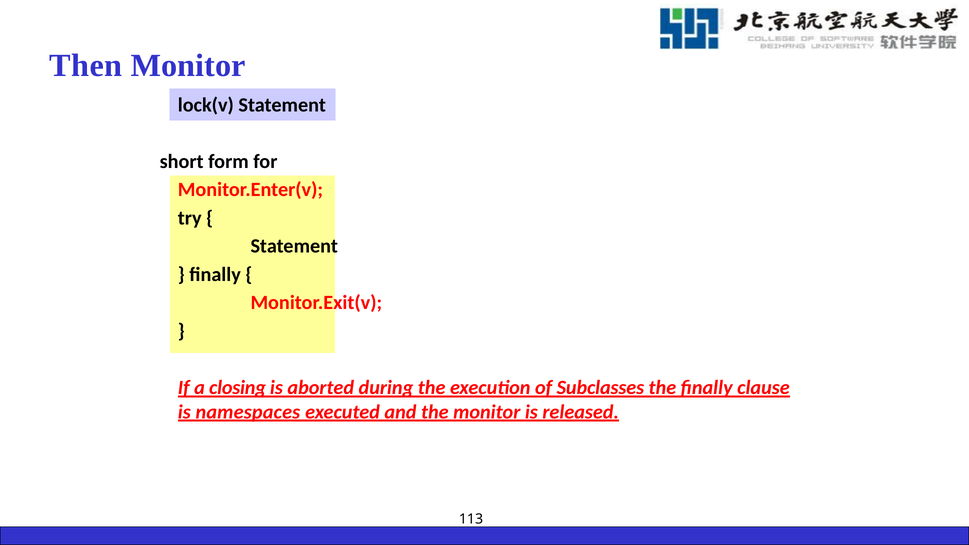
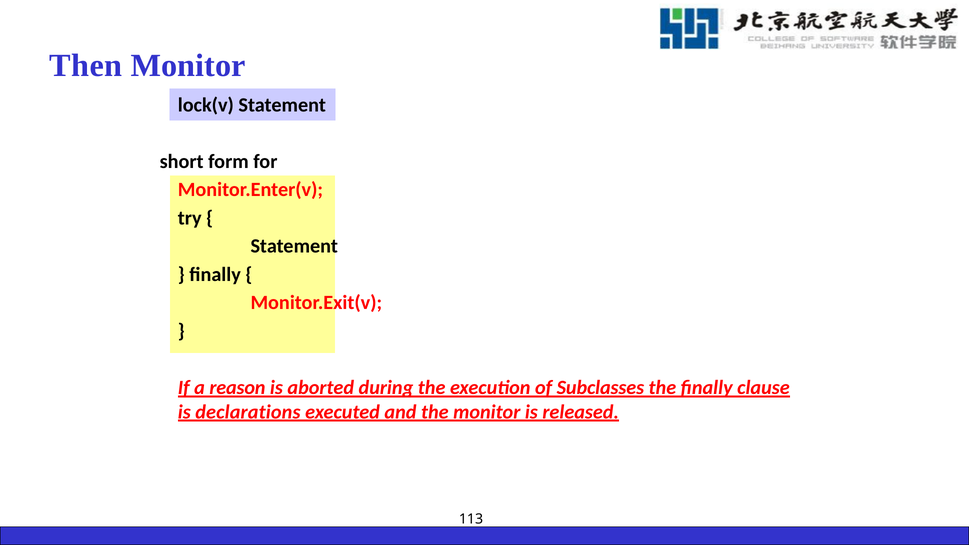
closing: closing -> reason
namespaces: namespaces -> declarations
